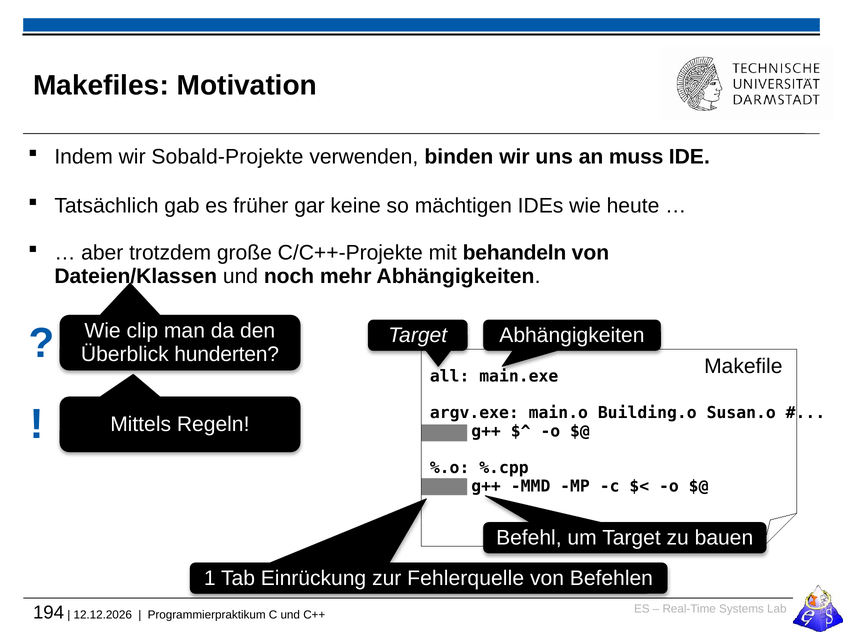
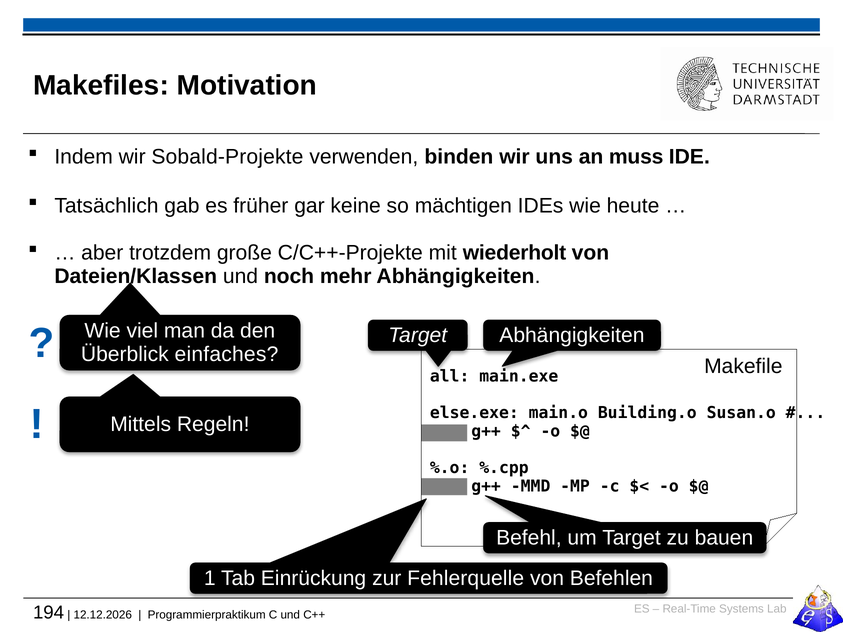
behandeln: behandeln -> wiederholt
clip: clip -> viel
hunderten: hunderten -> einfaches
argv.exe: argv.exe -> else.exe
